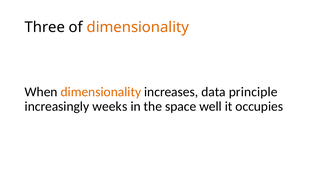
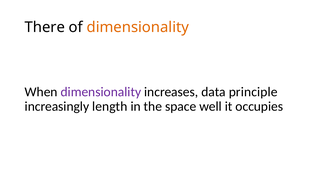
Three: Three -> There
dimensionality at (101, 92) colour: orange -> purple
weeks: weeks -> length
